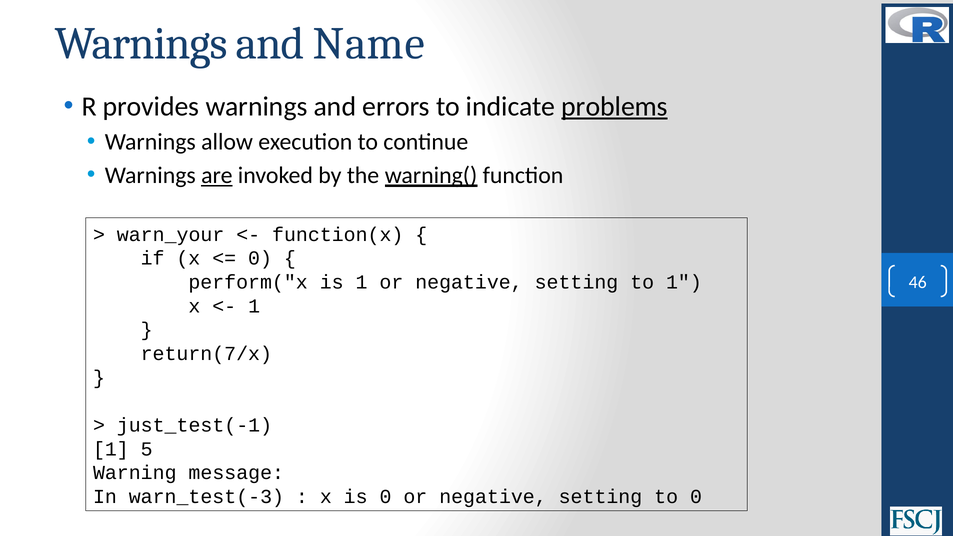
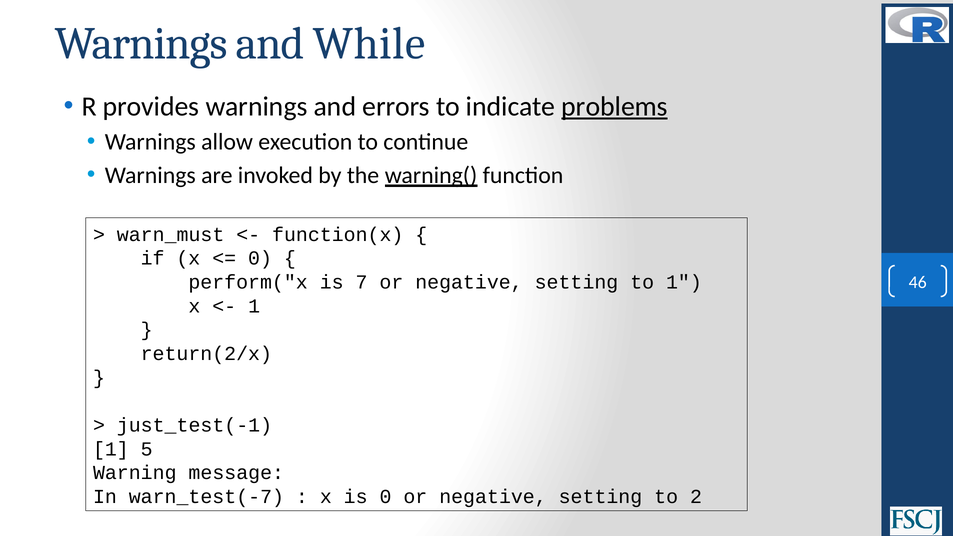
Name: Name -> While
are underline: present -> none
warn_your: warn_your -> warn_must
is 1: 1 -> 7
return(7/x: return(7/x -> return(2/x
warn_test(-3: warn_test(-3 -> warn_test(-7
to 0: 0 -> 2
